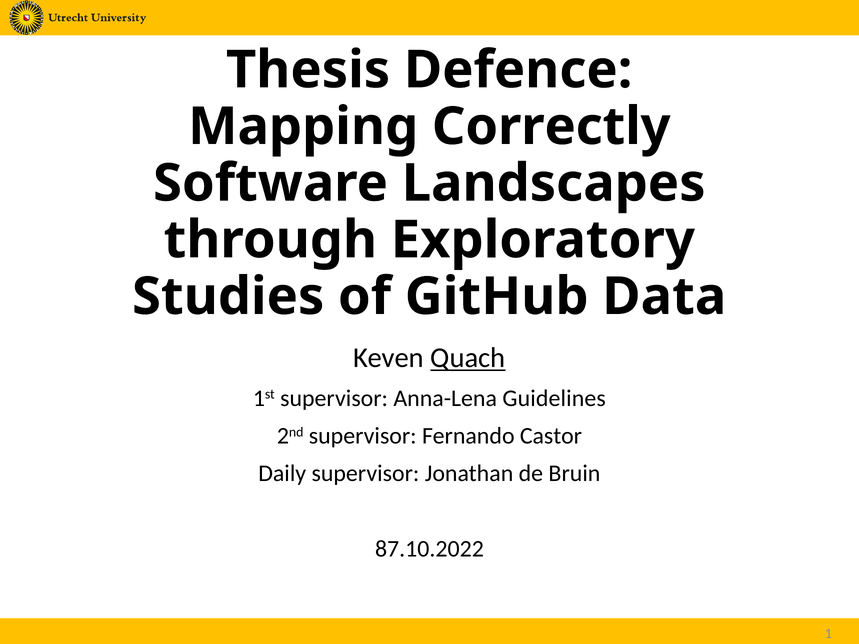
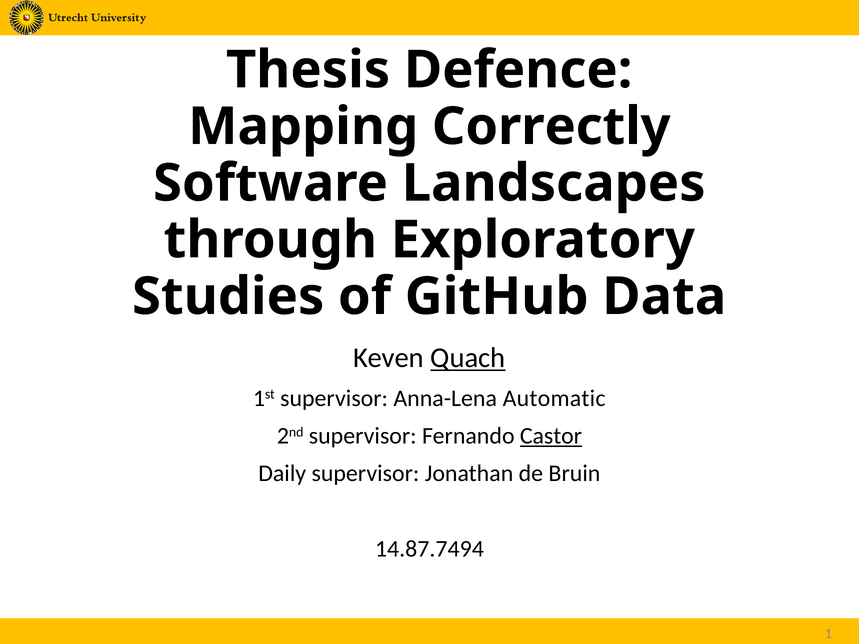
Guidelines: Guidelines -> Automatic
Castor underline: none -> present
87.10.2022: 87.10.2022 -> 14.87.7494
